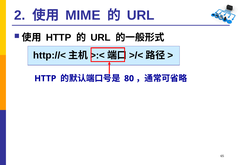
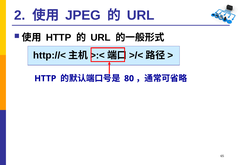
MIME: MIME -> JPEG
